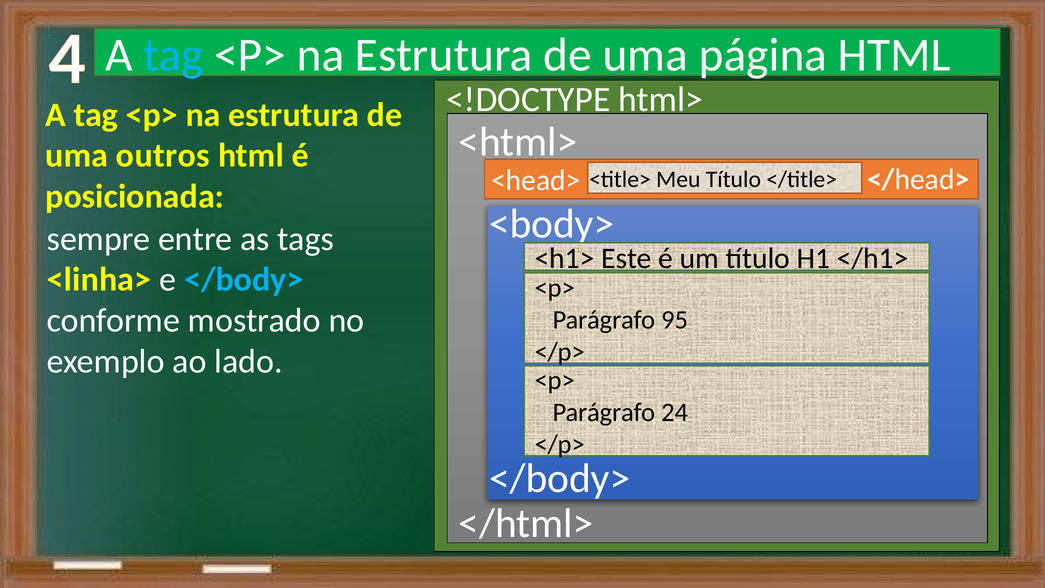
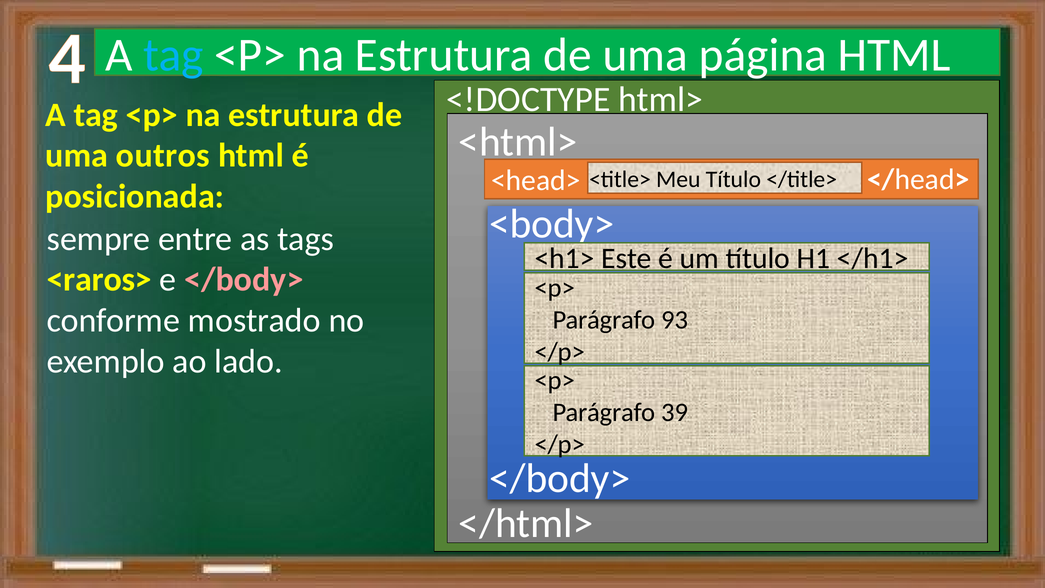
<linha>: <linha> -> <raros>
</body> at (244, 280) colour: light blue -> pink
95: 95 -> 93
24: 24 -> 39
